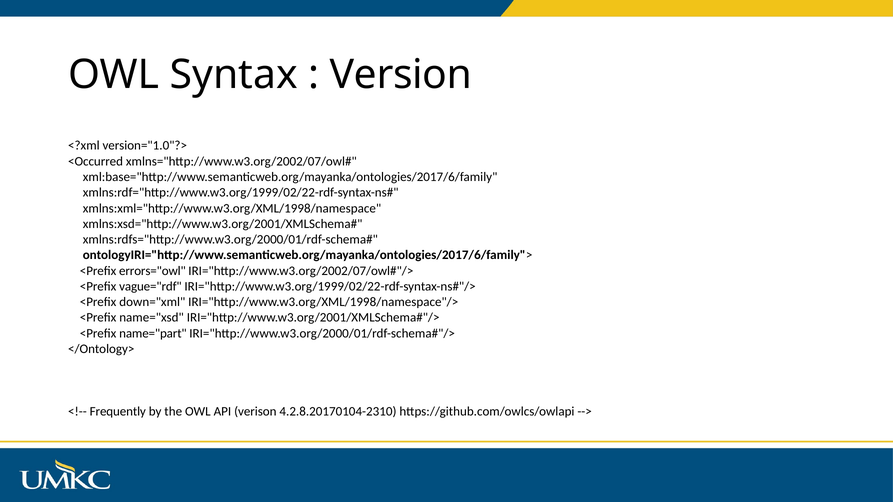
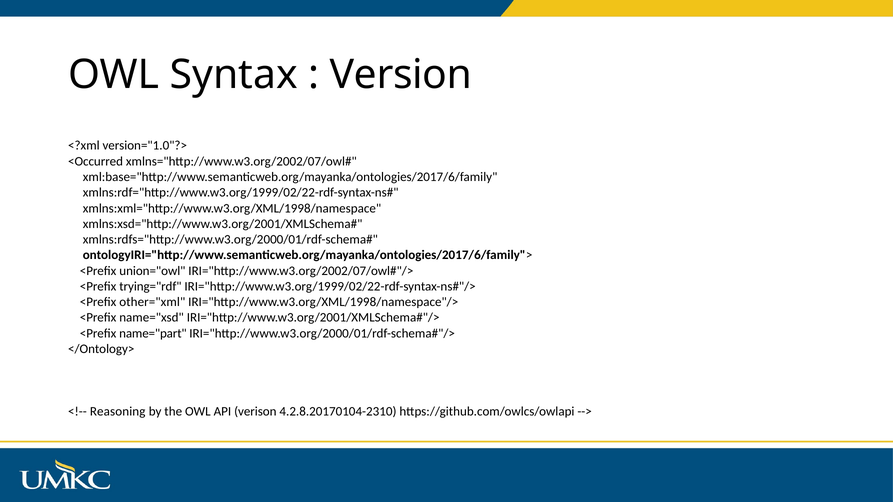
errors="owl: errors="owl -> union="owl
vague="rdf: vague="rdf -> trying="rdf
down="xml: down="xml -> other="xml
Frequently: Frequently -> Reasoning
